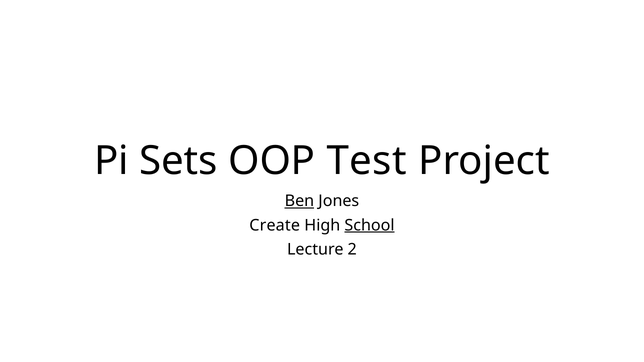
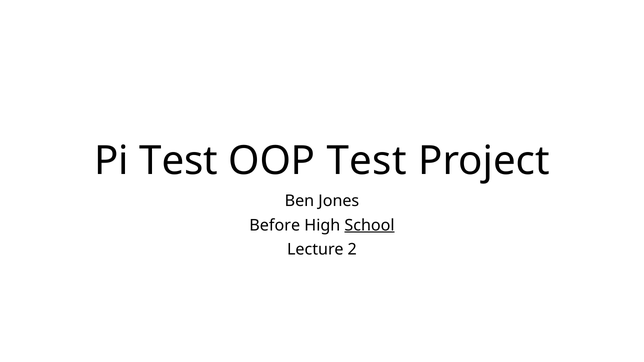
Pi Sets: Sets -> Test
Ben underline: present -> none
Create: Create -> Before
